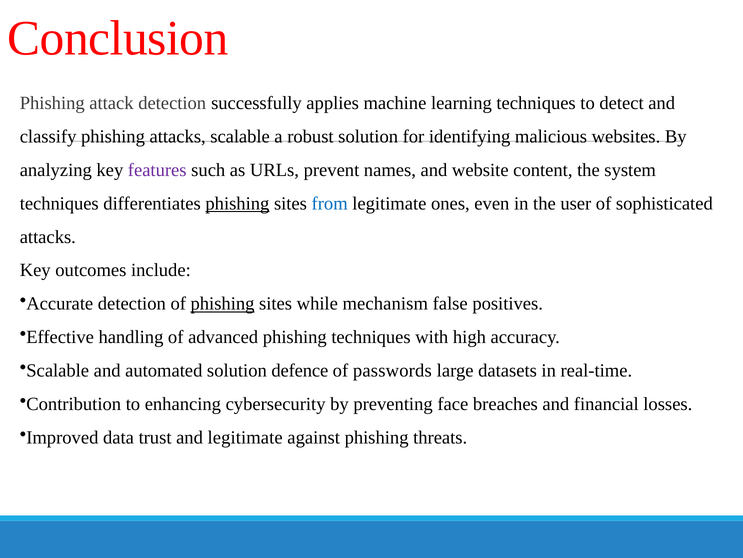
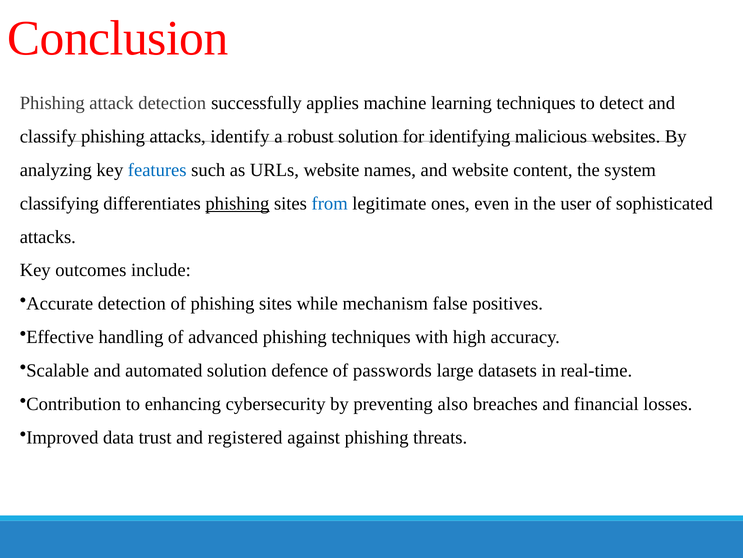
attacks scalable: scalable -> identify
features colour: purple -> blue
URLs prevent: prevent -> website
techniques at (59, 203): techniques -> classifying
phishing at (223, 303) underline: present -> none
face: face -> also
and legitimate: legitimate -> registered
